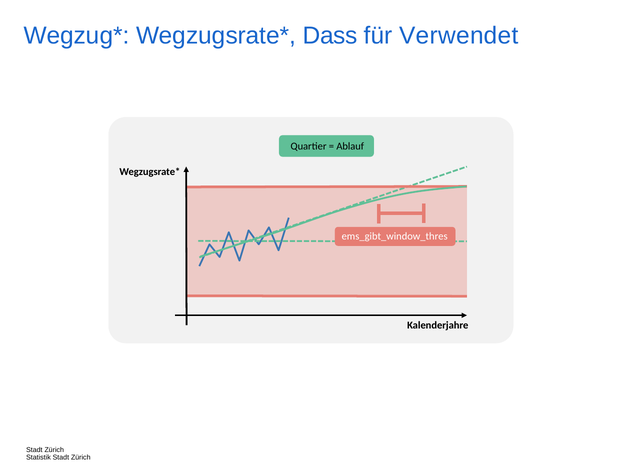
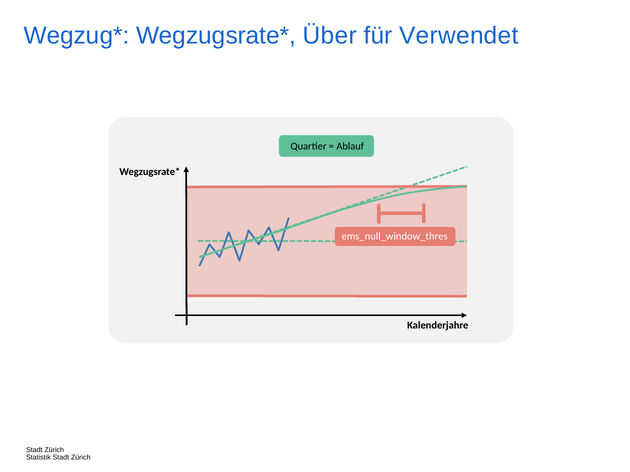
Dass: Dass -> Über
ems_gibt_window_thres: ems_gibt_window_thres -> ems_null_window_thres
